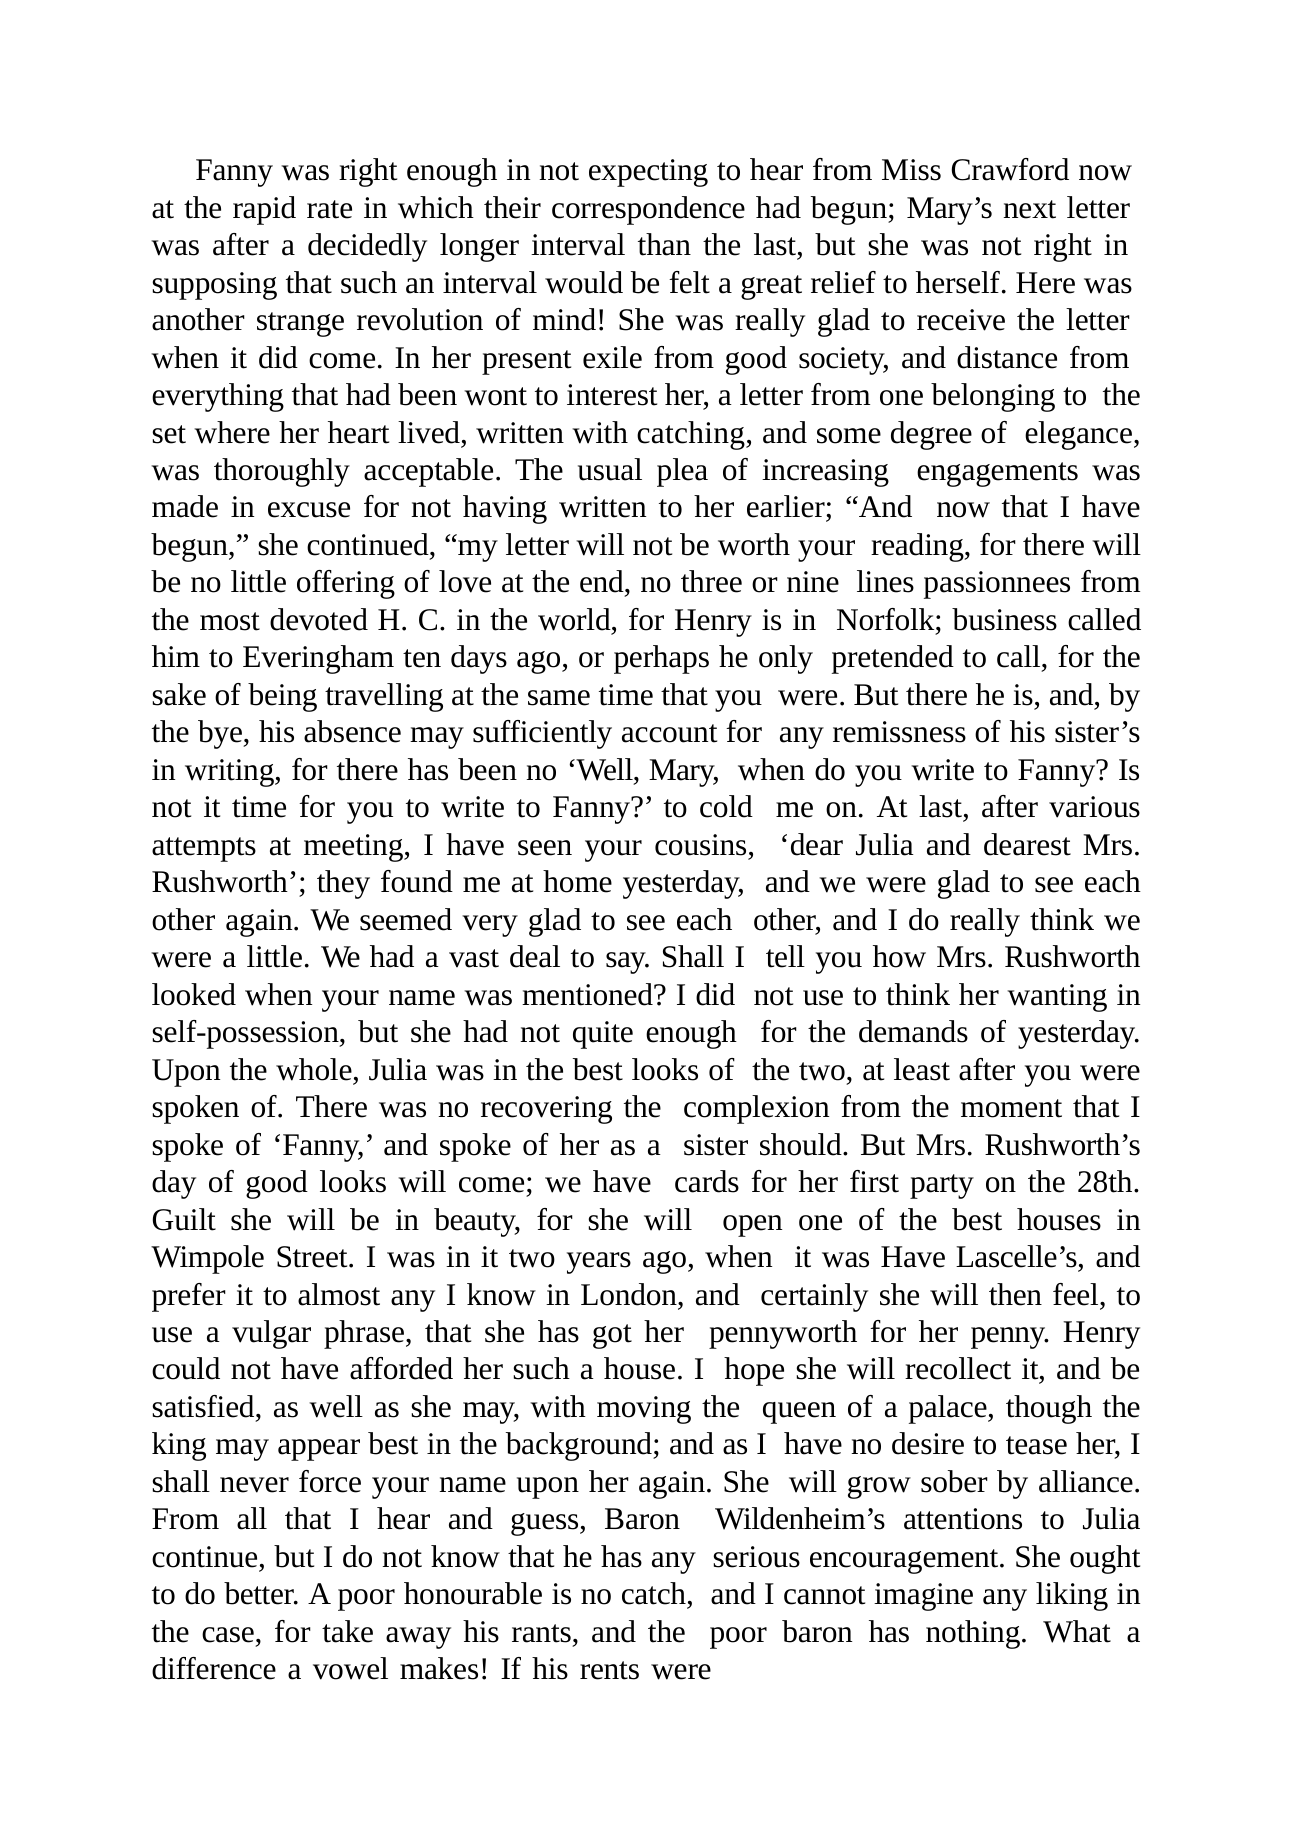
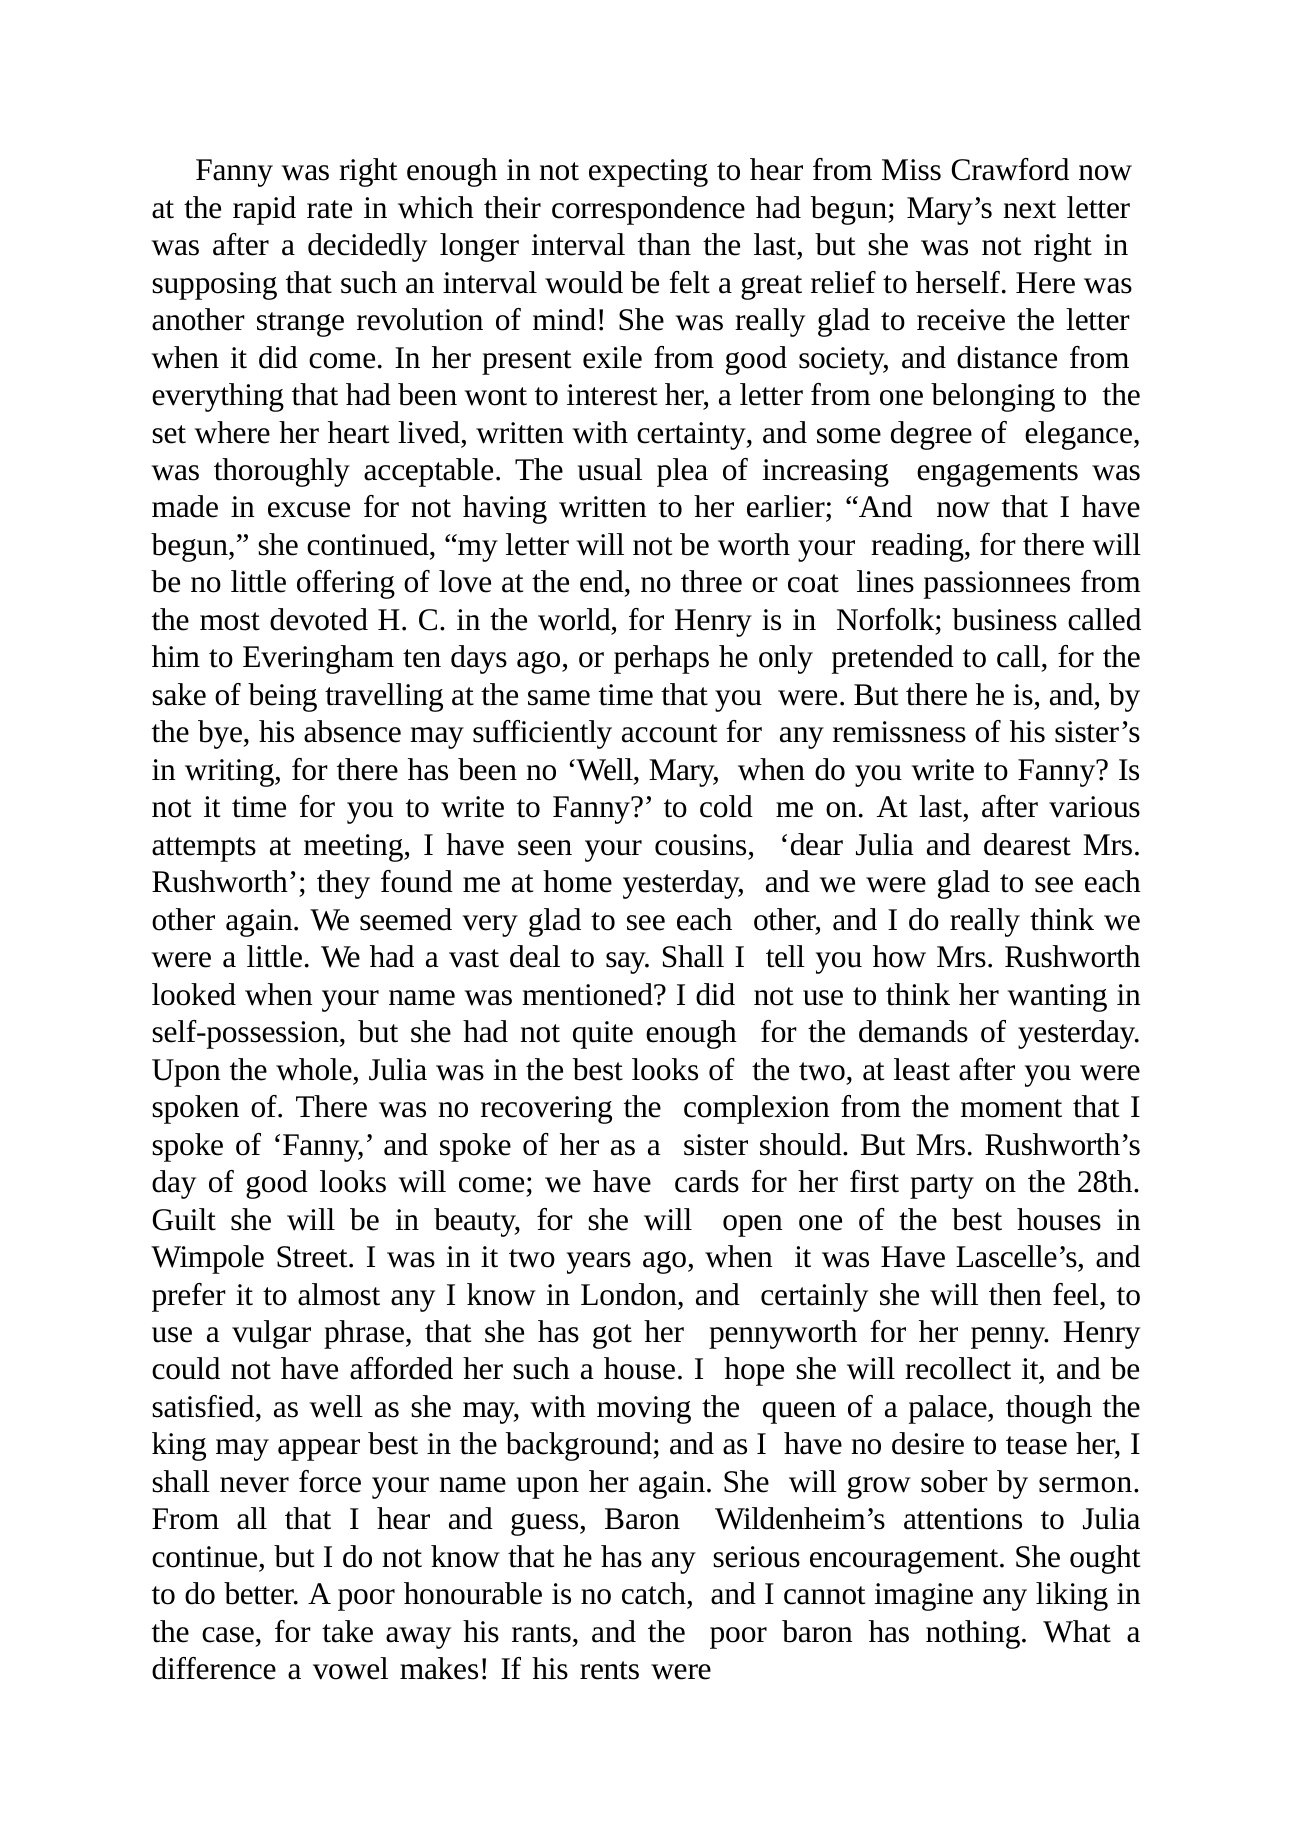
catching: catching -> certainty
nine: nine -> coat
alliance: alliance -> sermon
